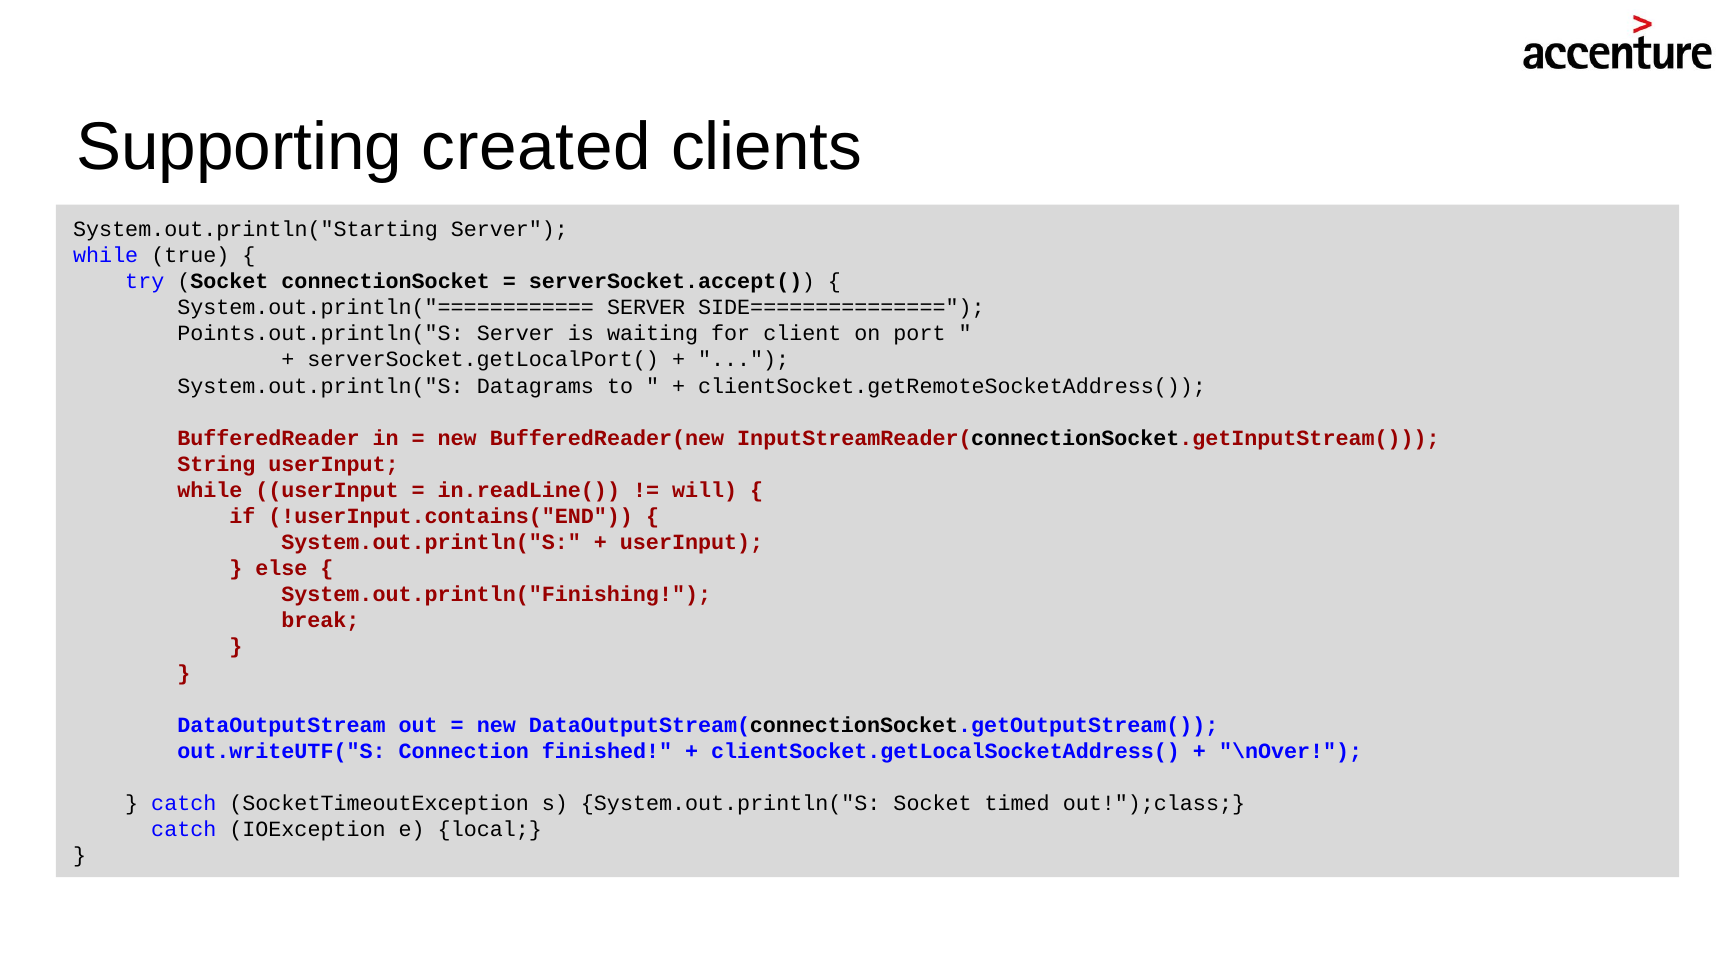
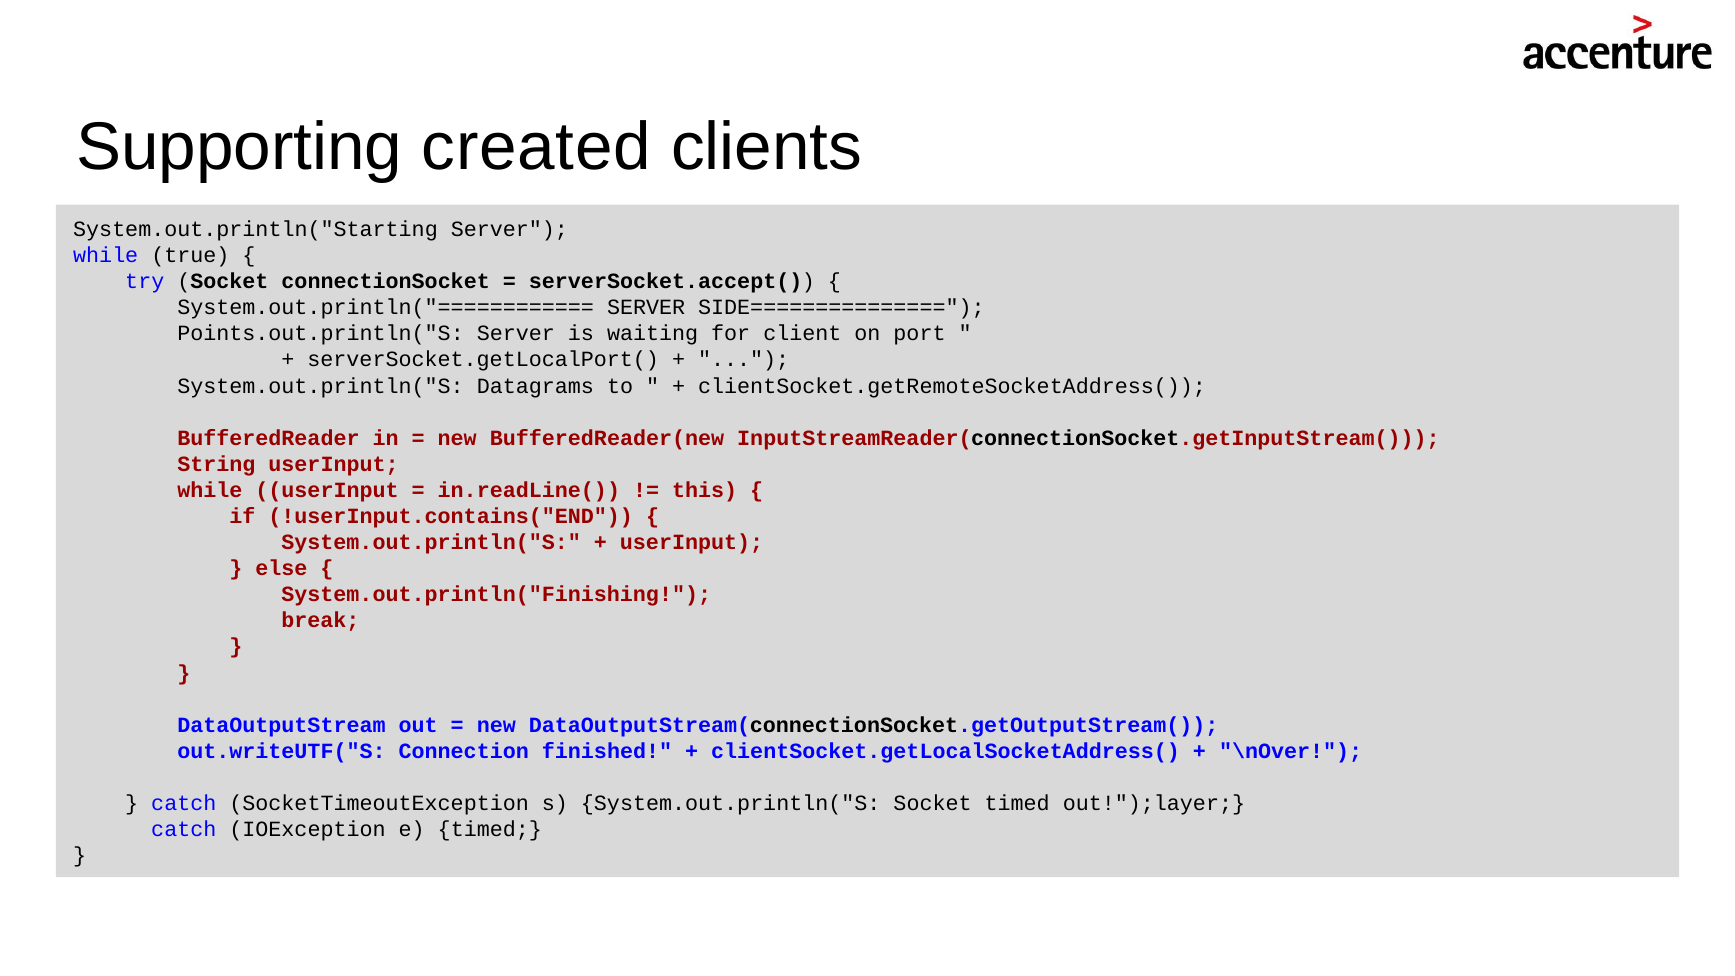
will: will -> this
out!");class: out!");class -> out!");layer
e local: local -> timed
